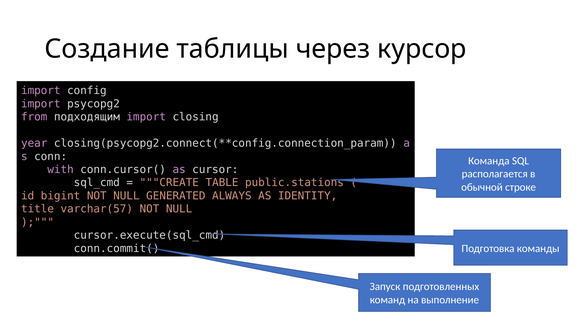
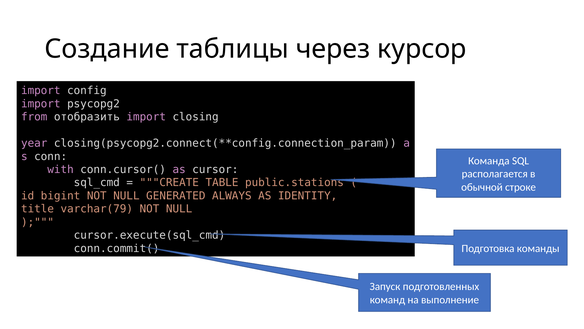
подходящим: подходящим -> отобразить
varchar(57: varchar(57 -> varchar(79
